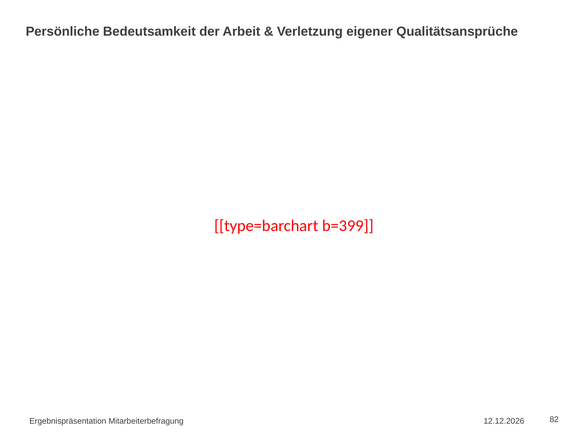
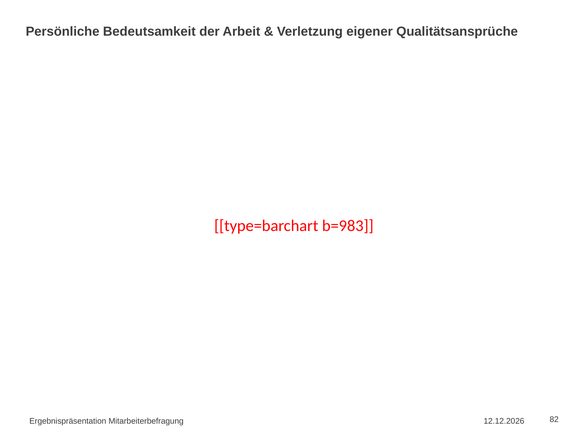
b=399: b=399 -> b=983
